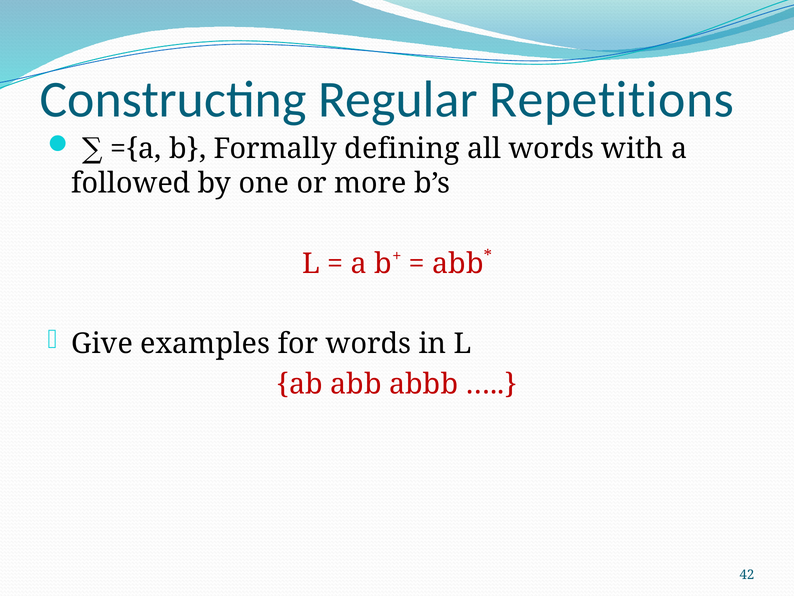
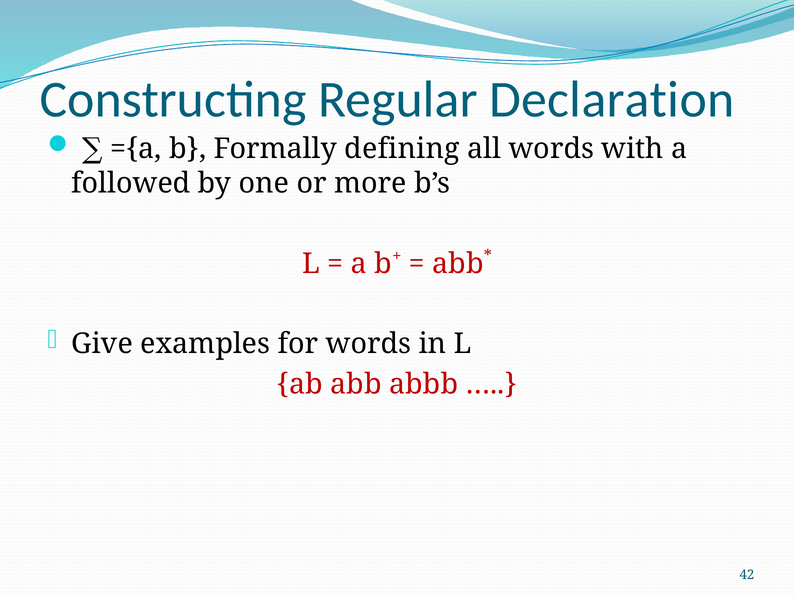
Repetitions: Repetitions -> Declaration
